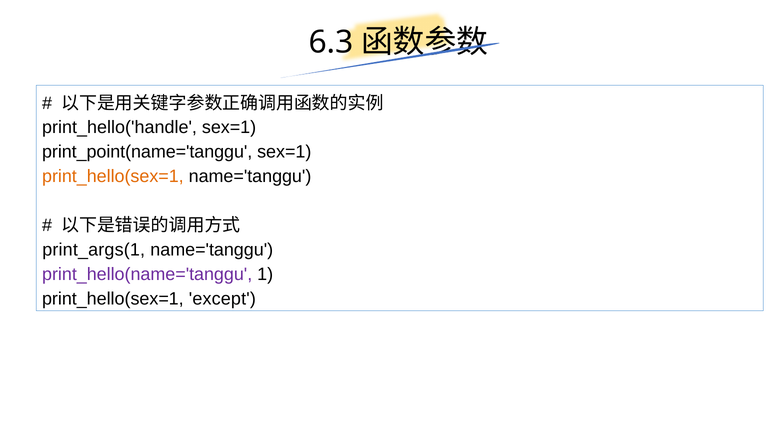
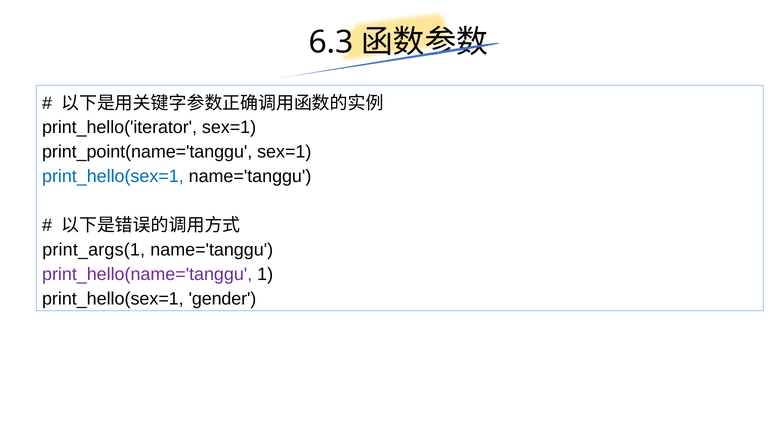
print_hello('handle: print_hello('handle -> print_hello('iterator
print_hello(sex=1 at (113, 177) colour: orange -> blue
except: except -> gender
